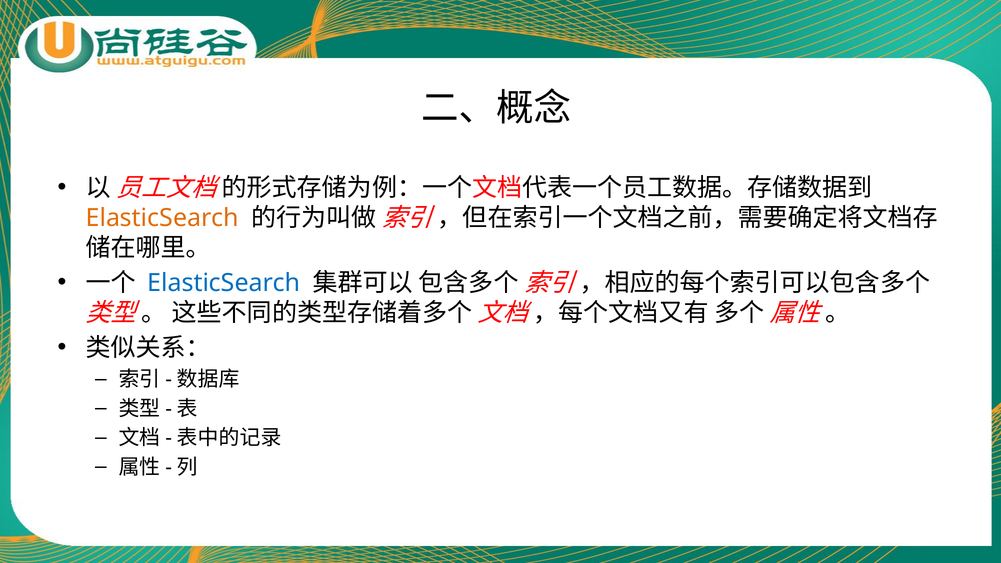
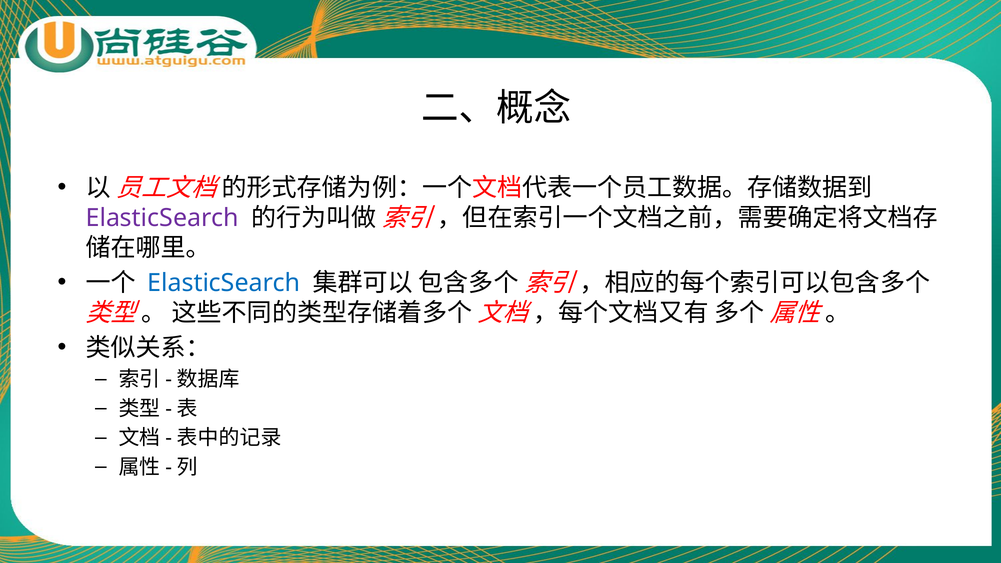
ElasticSearch at (162, 218) colour: orange -> purple
